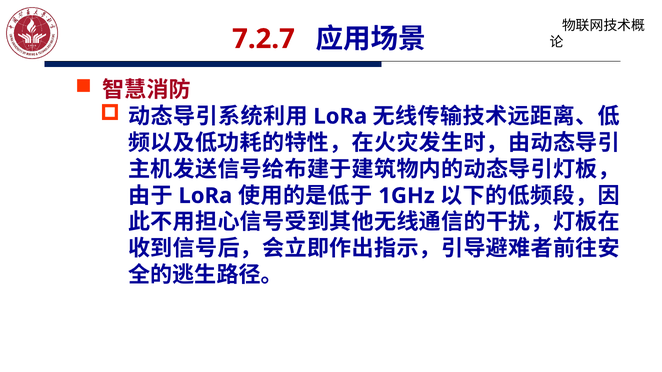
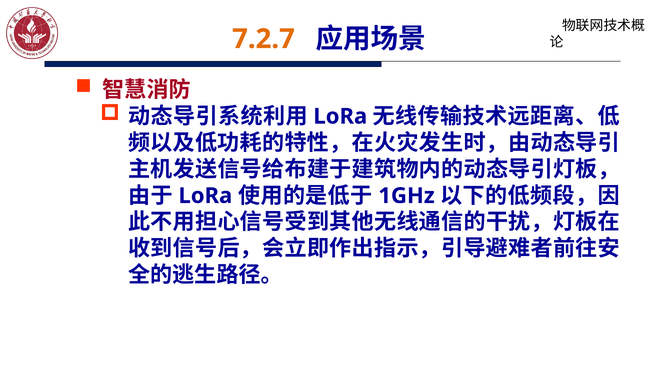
7.2.7 colour: red -> orange
